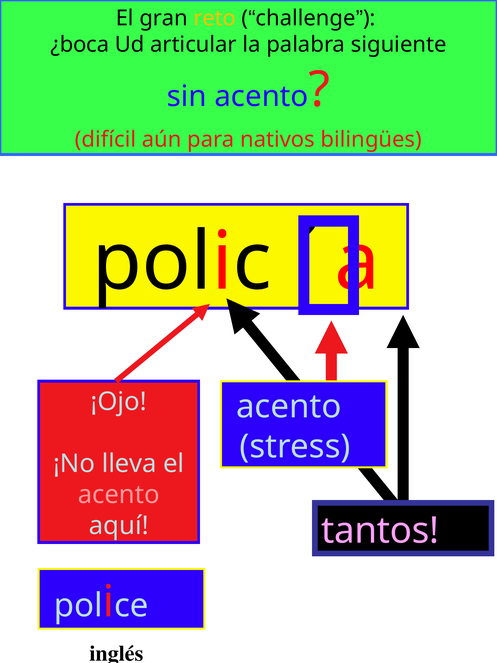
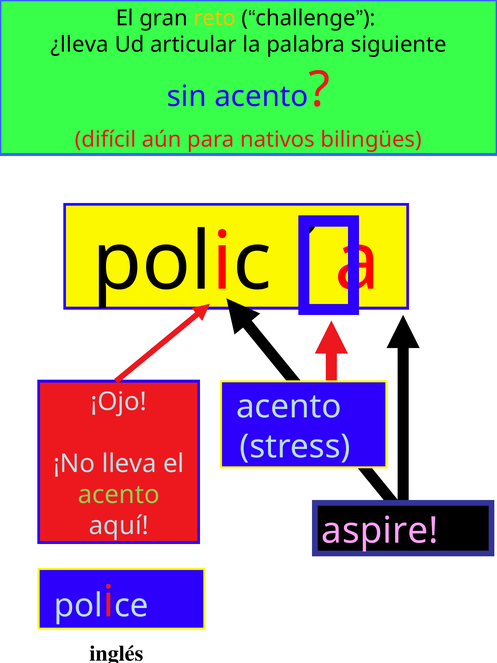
¿boca: ¿boca -> ¿lleva
acento at (119, 494) colour: pink -> light green
tantos: tantos -> aspire
